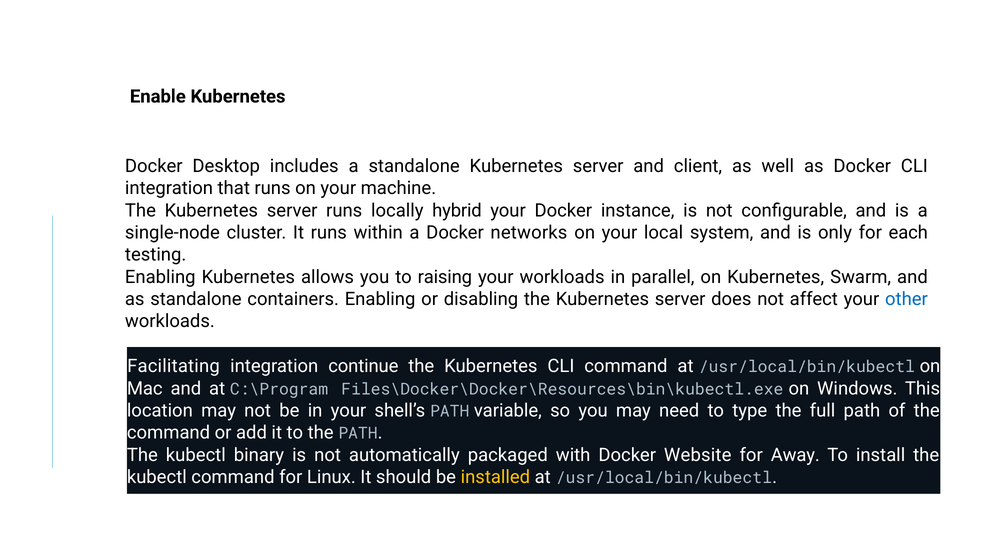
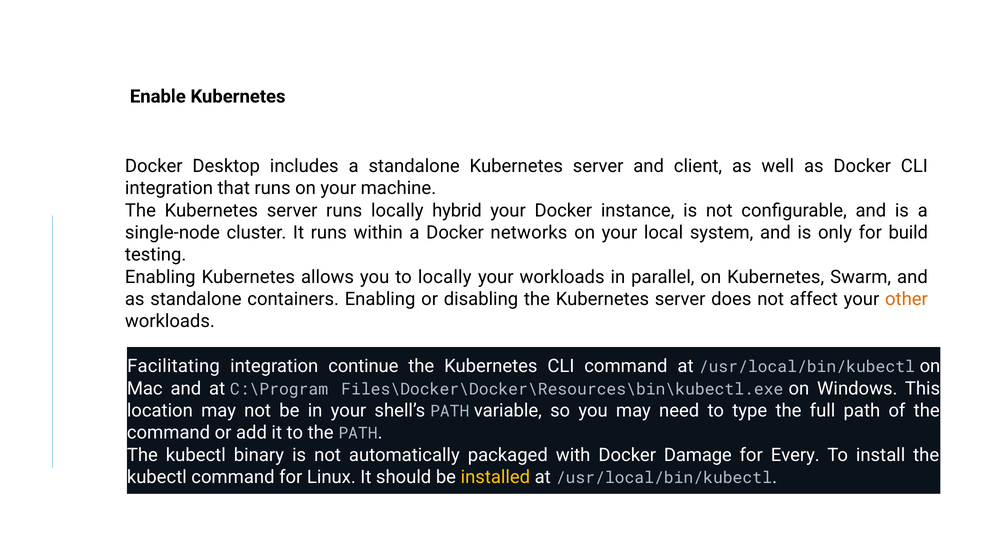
each: each -> build
to raising: raising -> locally
other colour: blue -> orange
Website: Website -> Damage
Away: Away -> Every
